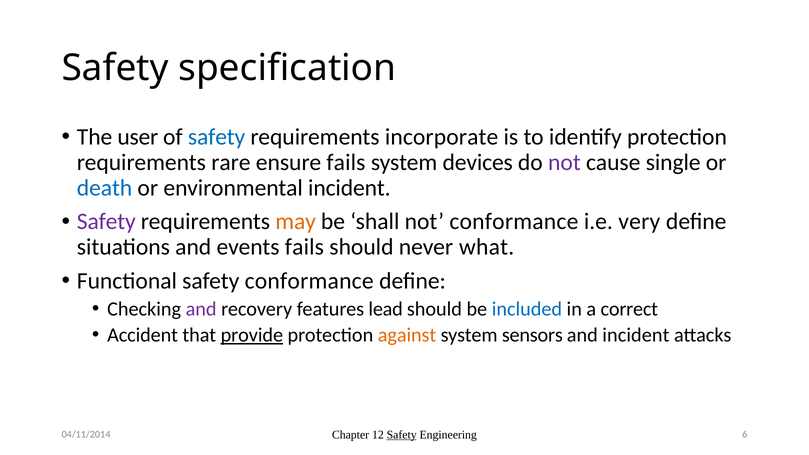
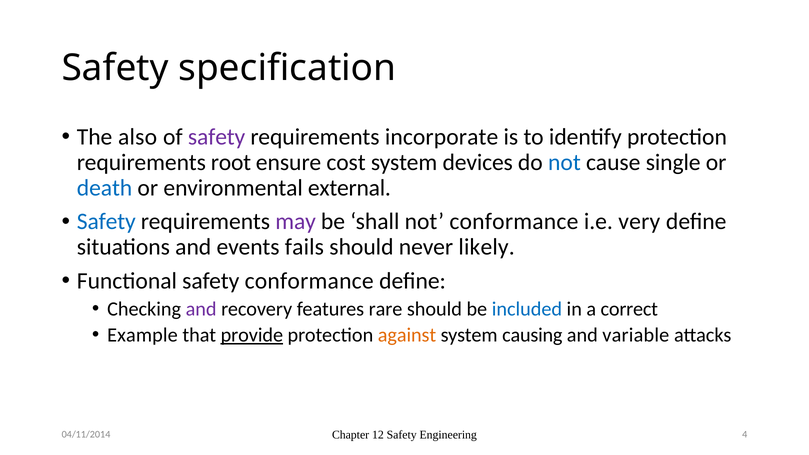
user: user -> also
safety at (217, 137) colour: blue -> purple
rare: rare -> root
ensure fails: fails -> cost
not at (564, 162) colour: purple -> blue
environmental incident: incident -> external
Safety at (106, 222) colour: purple -> blue
may colour: orange -> purple
what: what -> likely
lead: lead -> rare
Accident: Accident -> Example
sensors: sensors -> causing
and incident: incident -> variable
Safety at (402, 435) underline: present -> none
6: 6 -> 4
